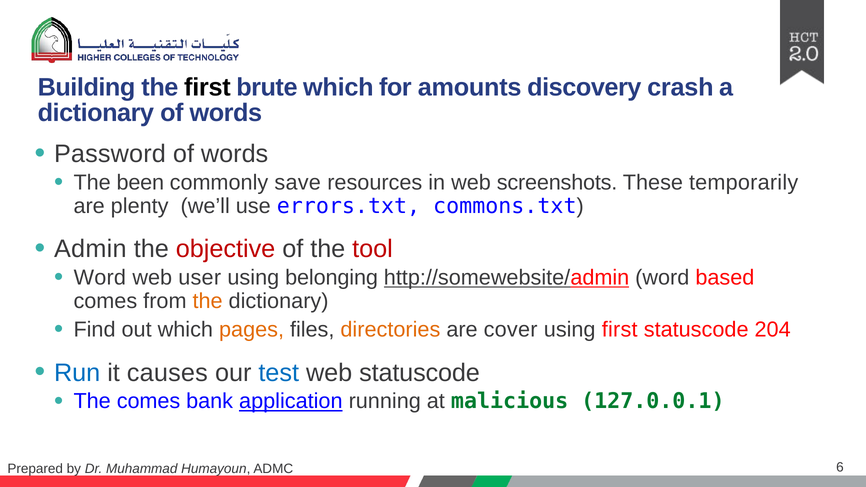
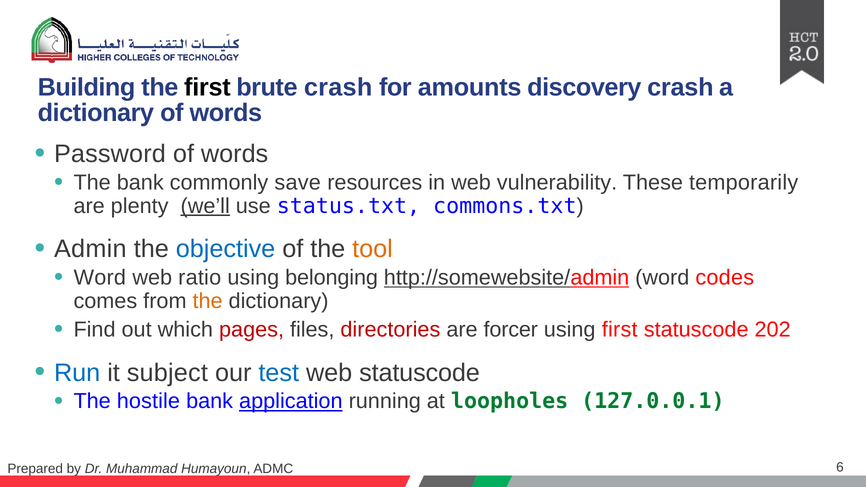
brute which: which -> crash
The been: been -> bank
screenshots: screenshots -> vulnerability
we’ll underline: none -> present
errors.txt: errors.txt -> status.txt
objective colour: red -> blue
tool colour: red -> orange
user: user -> ratio
based: based -> codes
pages colour: orange -> red
directories colour: orange -> red
cover: cover -> forcer
204: 204 -> 202
causes: causes -> subject
The comes: comes -> hostile
malicious: malicious -> loopholes
